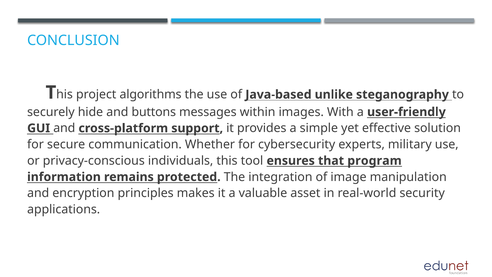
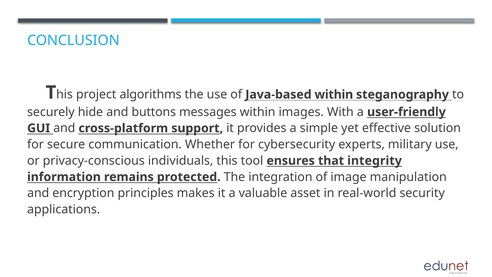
Java-based unlike: unlike -> within
program: program -> integrity
